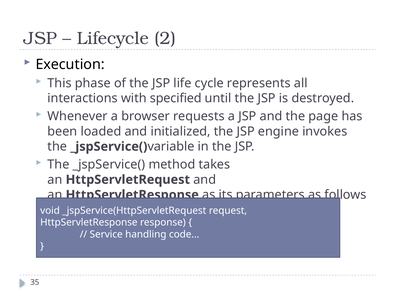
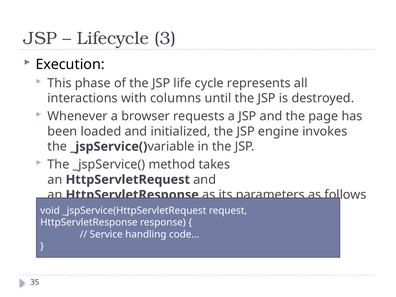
2: 2 -> 3
specified: specified -> columns
